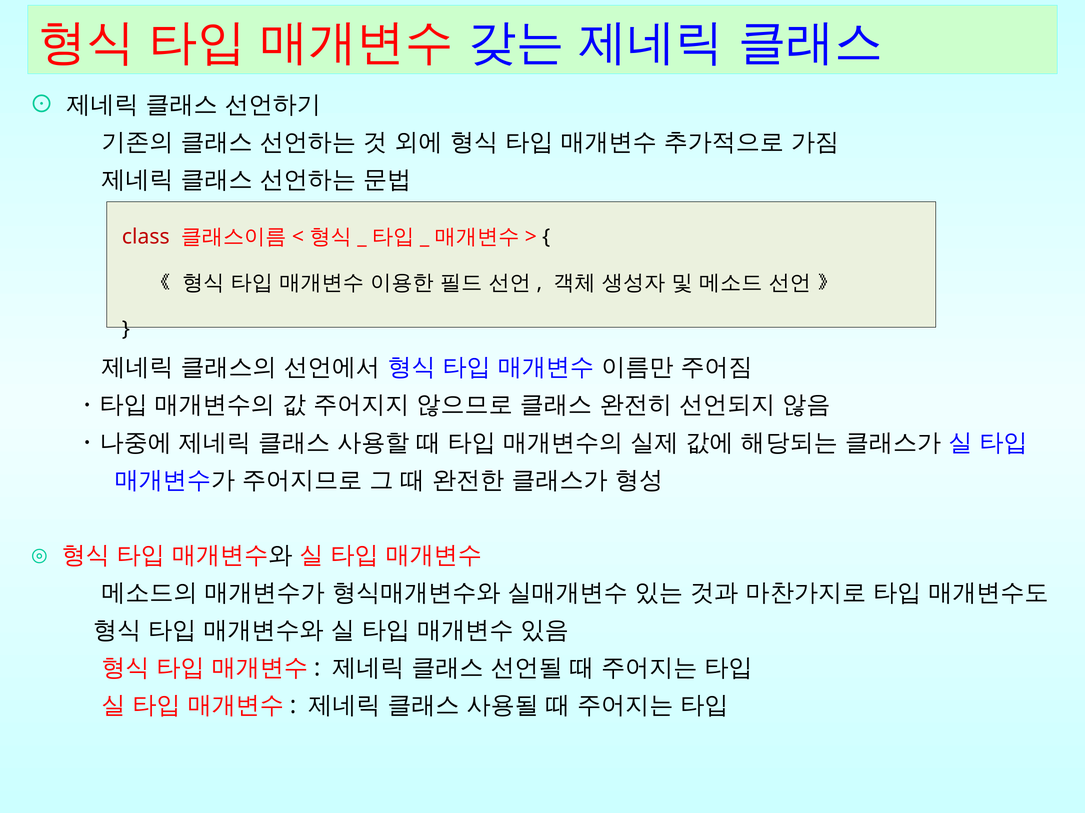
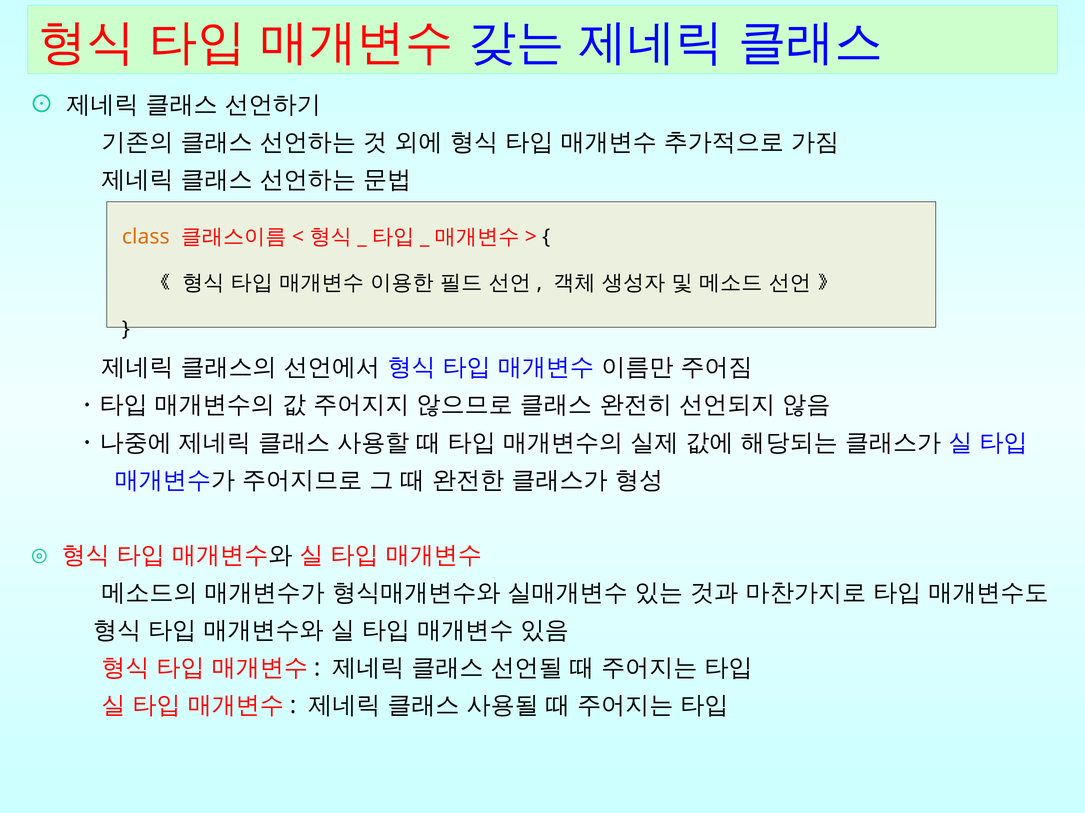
class colour: red -> orange
